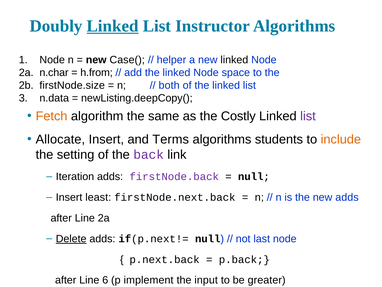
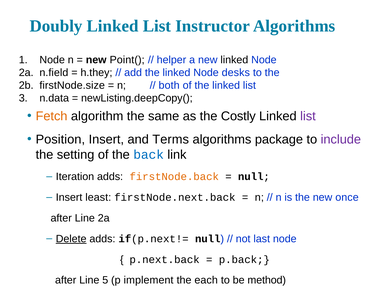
Linked at (113, 26) underline: present -> none
Case(: Case( -> Point(
n.char: n.char -> n.field
h.from: h.from -> h.they
space: space -> desks
Allocate: Allocate -> Position
students: students -> package
include colour: orange -> purple
back colour: purple -> blue
firstNode.back colour: purple -> orange
new adds: adds -> once
6: 6 -> 5
input: input -> each
greater: greater -> method
